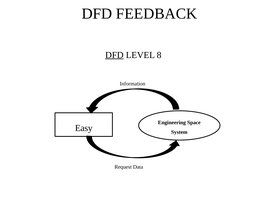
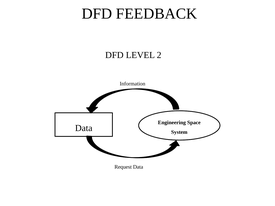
DFD at (114, 55) underline: present -> none
8: 8 -> 2
Easy at (84, 128): Easy -> Data
